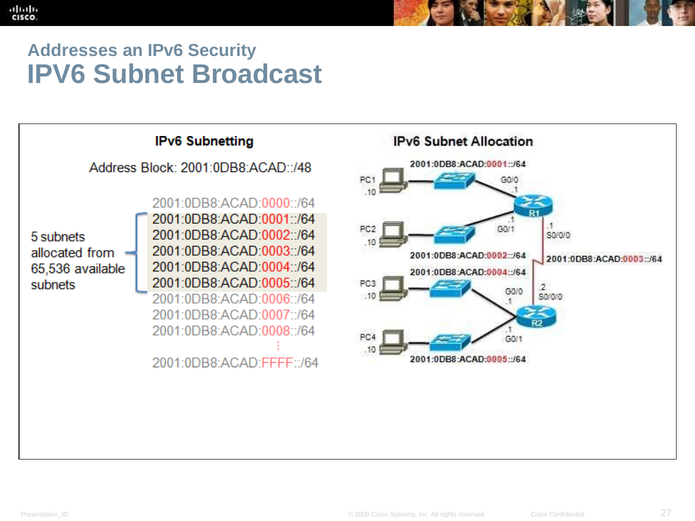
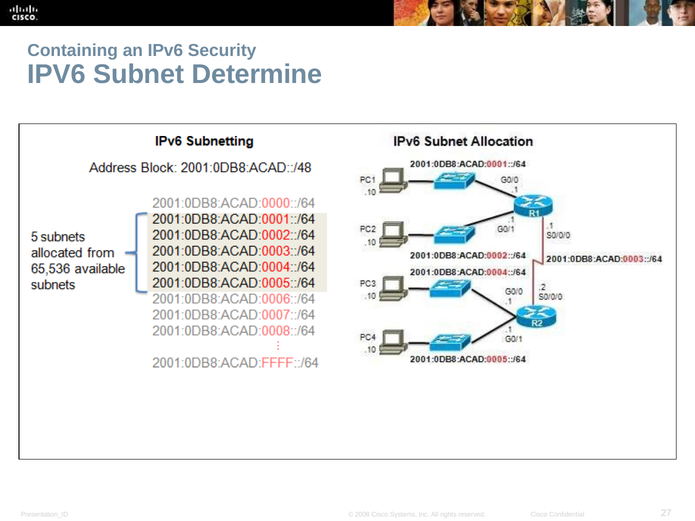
Addresses: Addresses -> Containing
Broadcast: Broadcast -> Determine
